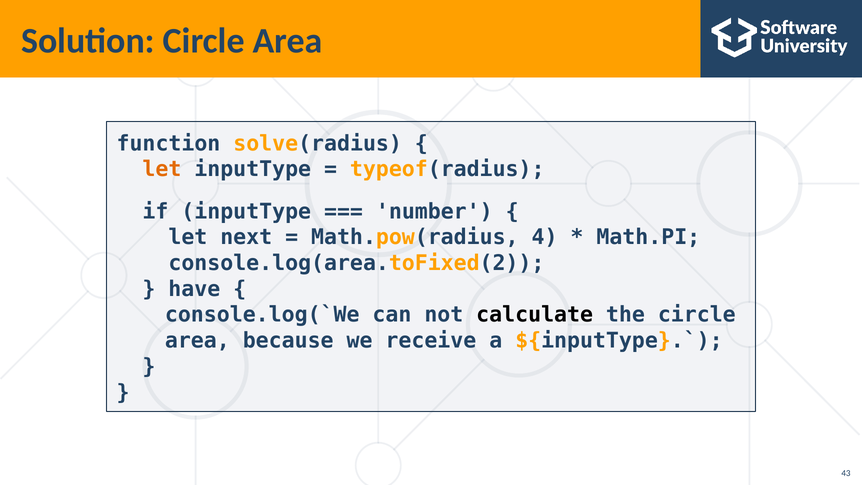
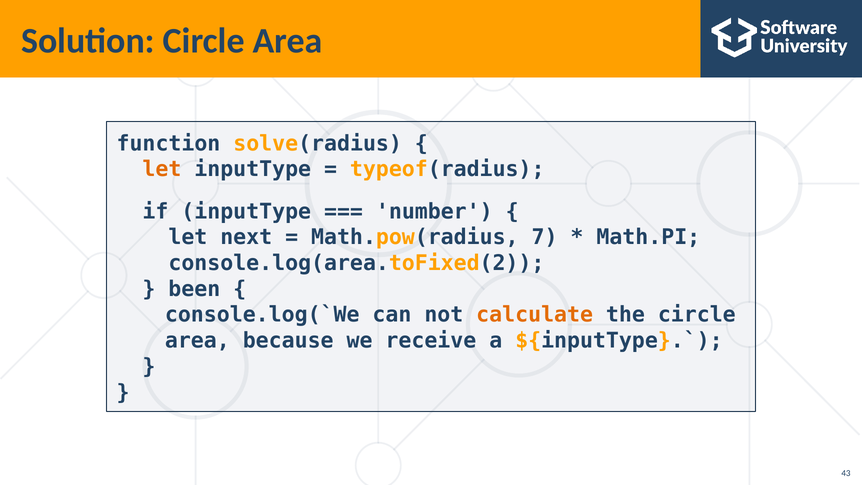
4: 4 -> 7
have: have -> been
calculate colour: black -> orange
